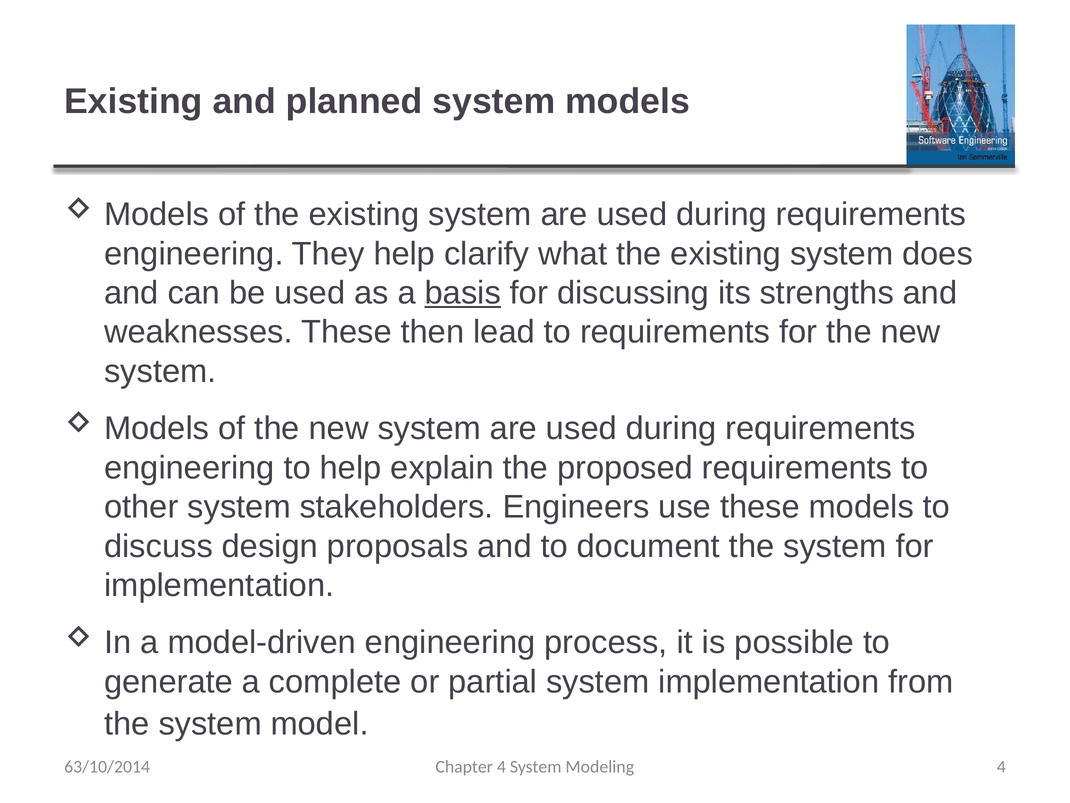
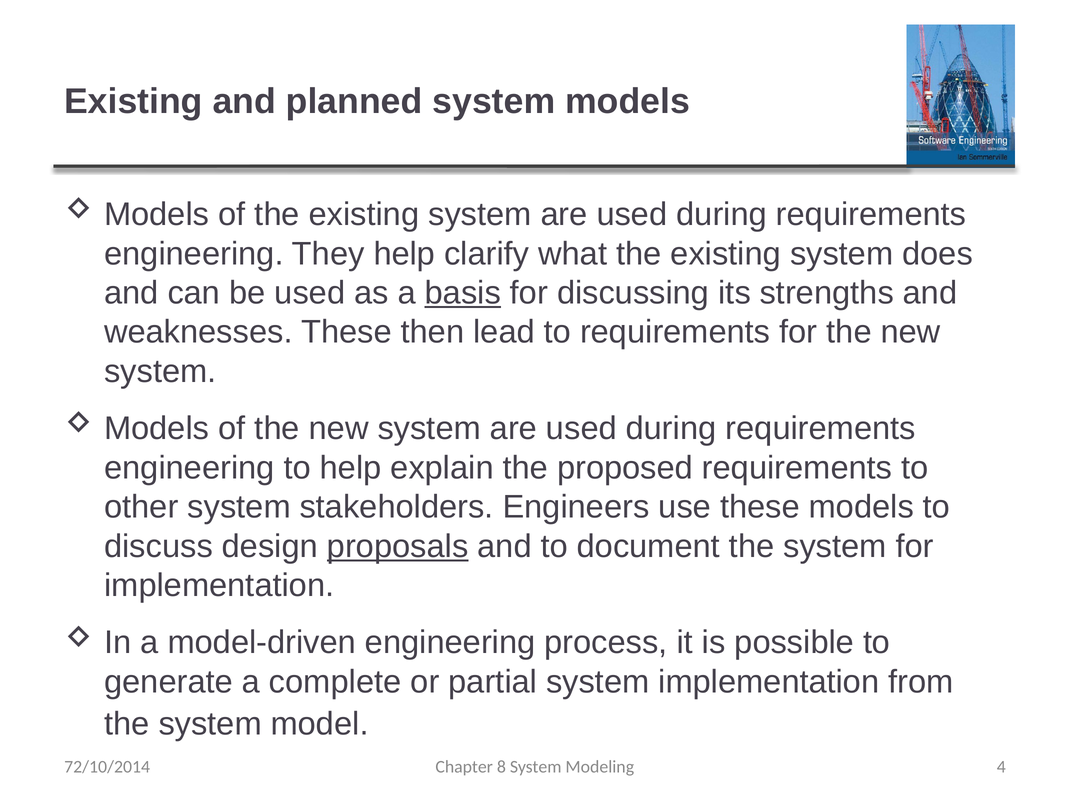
proposals underline: none -> present
63/10/2014: 63/10/2014 -> 72/10/2014
Chapter 4: 4 -> 8
